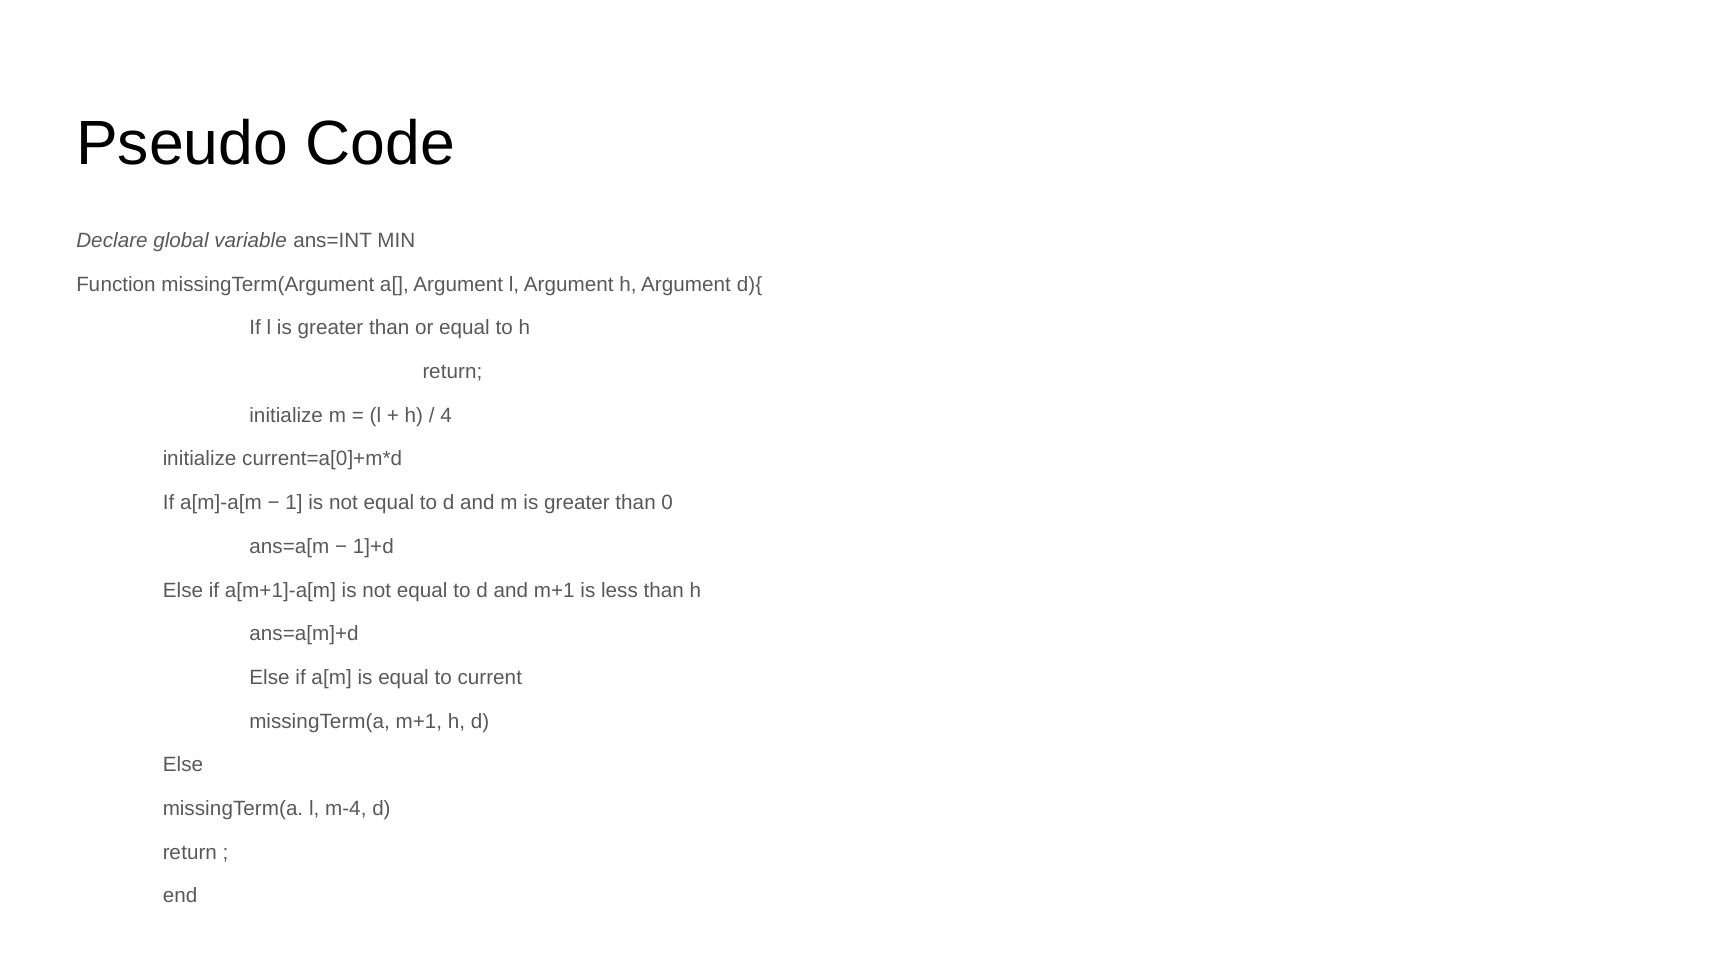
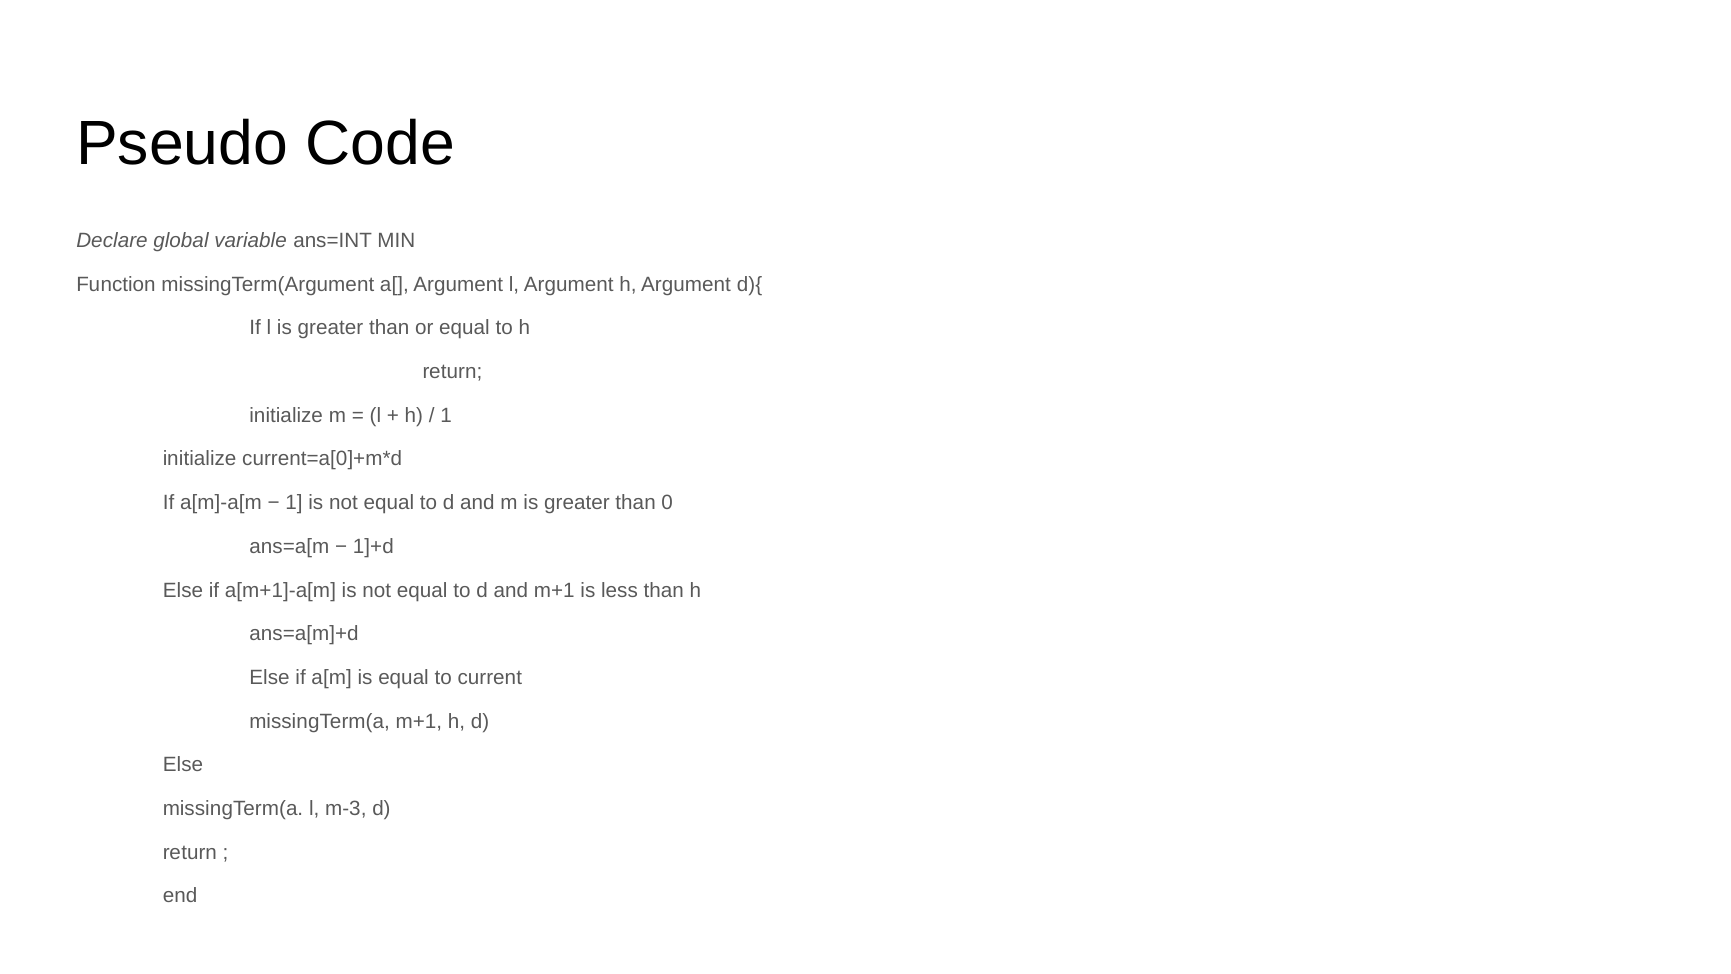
4 at (446, 415): 4 -> 1
m-4: m-4 -> m-3
